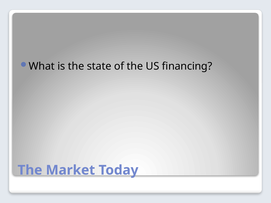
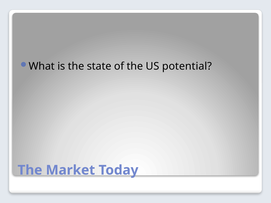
financing: financing -> potential
